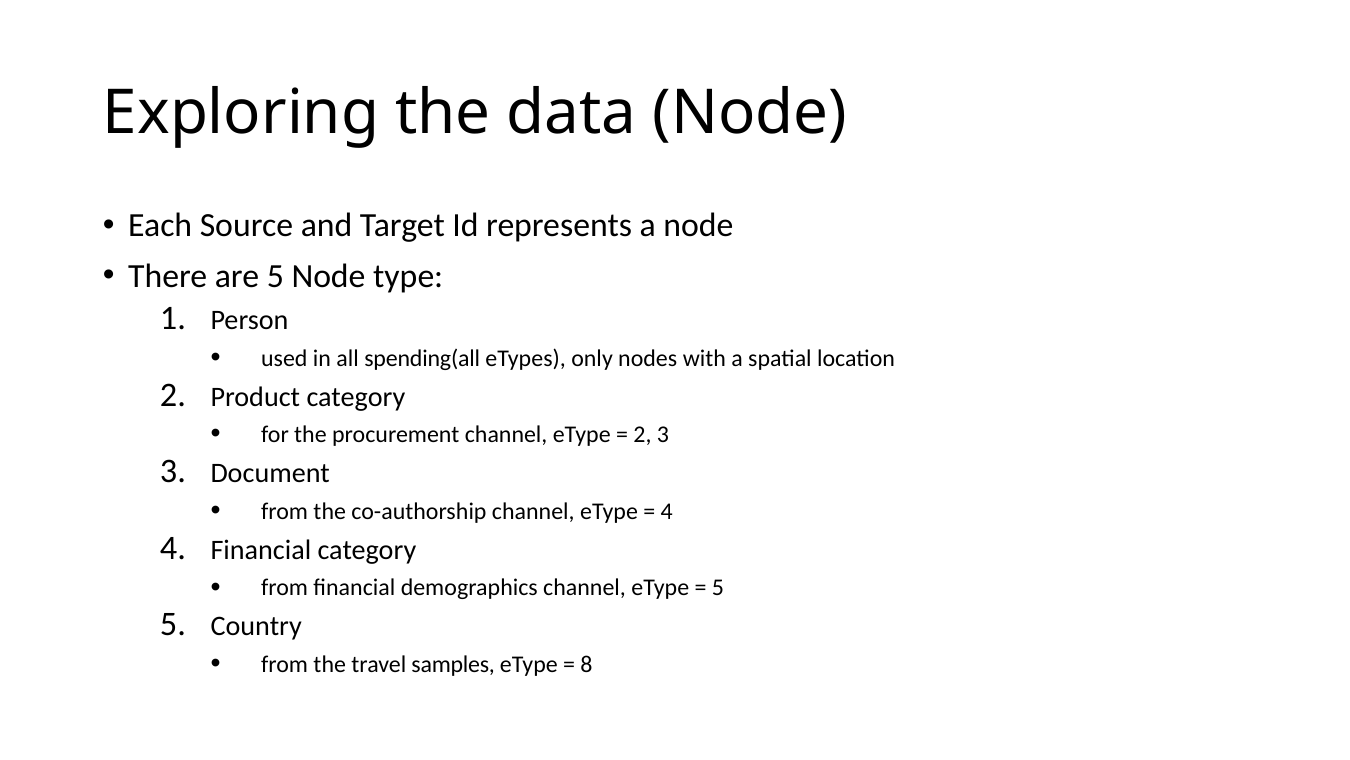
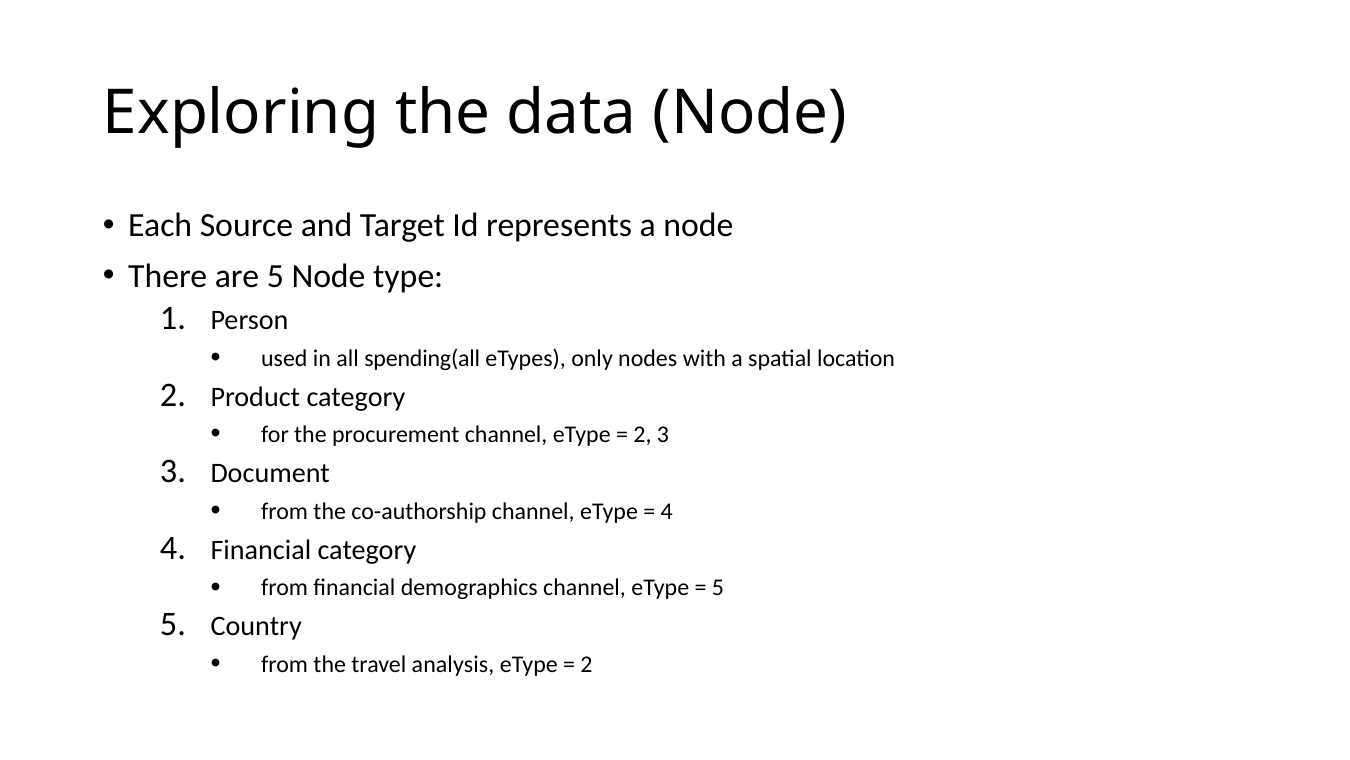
samples: samples -> analysis
8 at (587, 664): 8 -> 2
